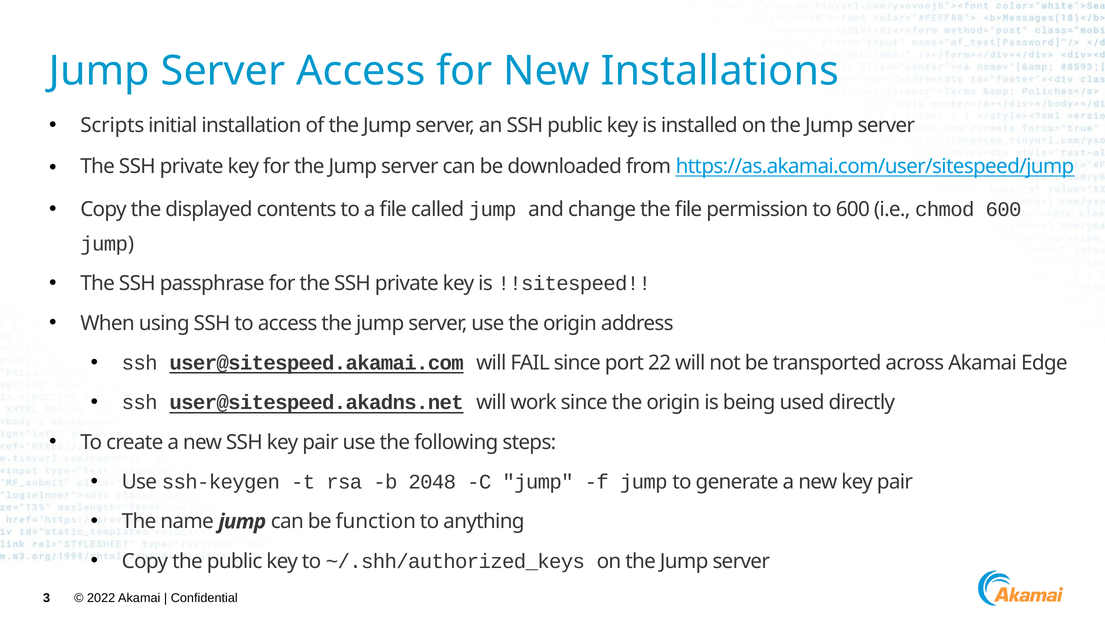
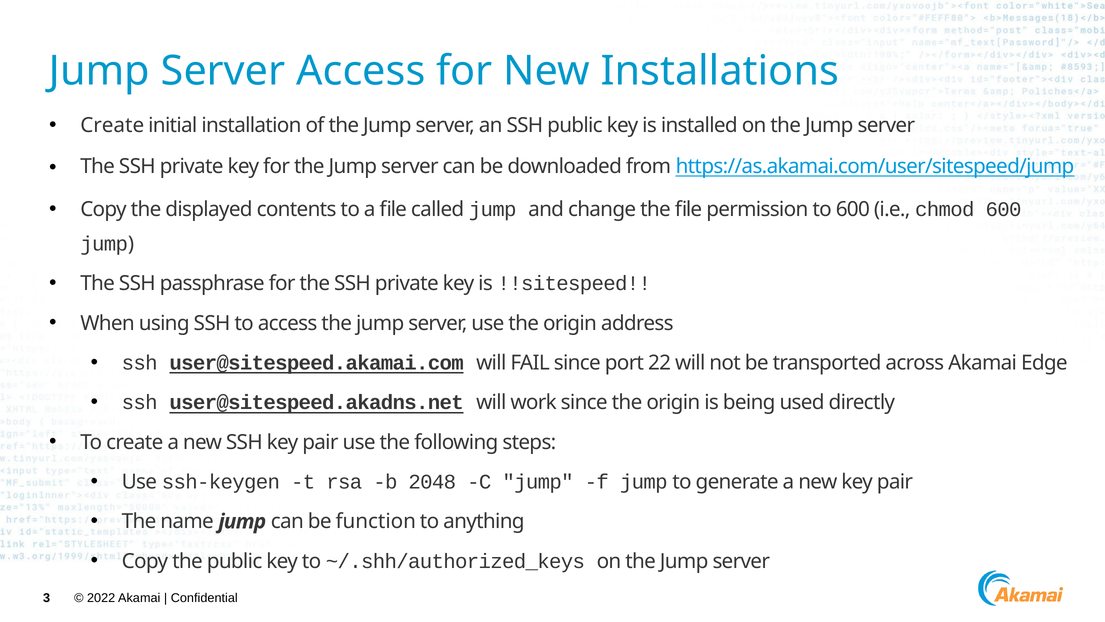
Scripts at (112, 126): Scripts -> Create
